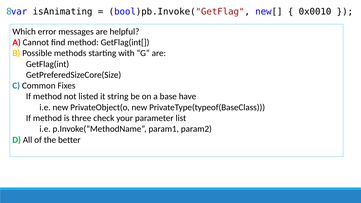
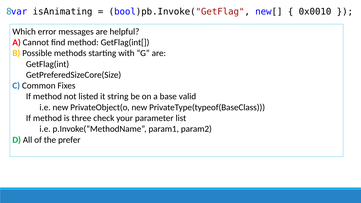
have: have -> valid
better: better -> prefer
